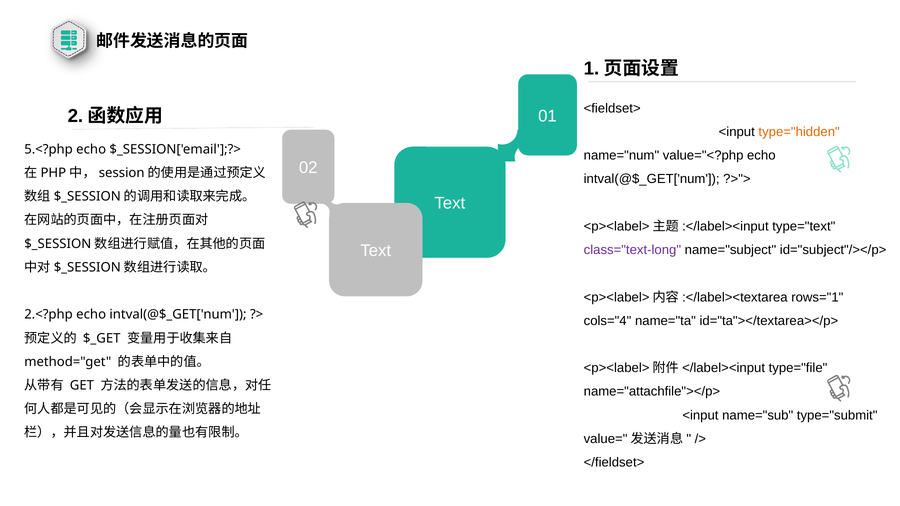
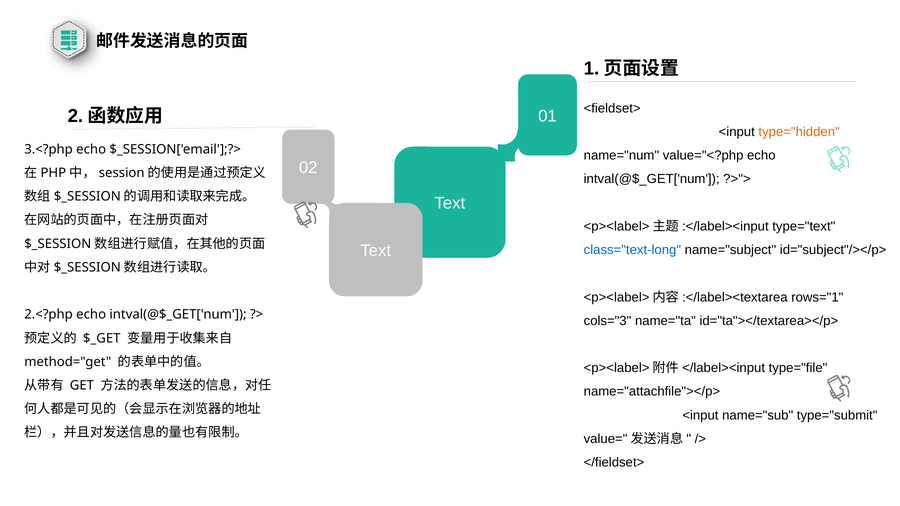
5.<?php: 5.<?php -> 3.<?php
class="text-long colour: purple -> blue
cols="4: cols="4 -> cols="3
